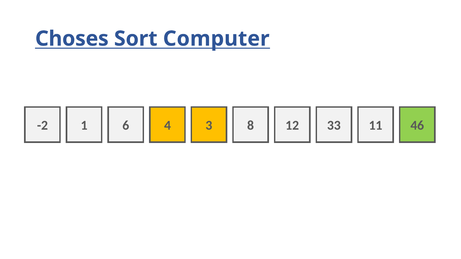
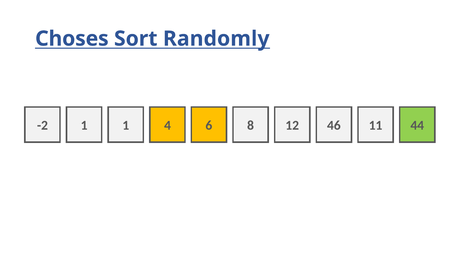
Computer: Computer -> Randomly
1 6: 6 -> 1
3: 3 -> 6
33: 33 -> 46
46: 46 -> 44
